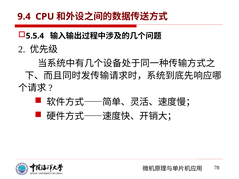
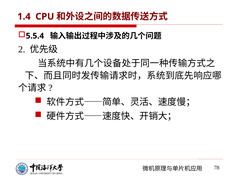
9.4: 9.4 -> 1.4
